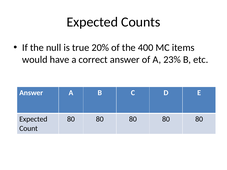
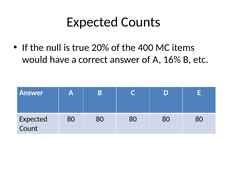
23%: 23% -> 16%
